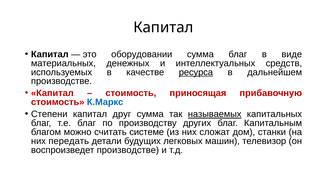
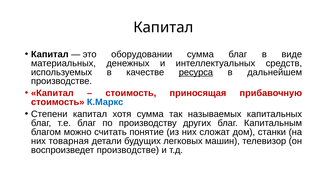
друг: друг -> хотя
называемых underline: present -> none
системе: системе -> понятие
передать: передать -> товарная
